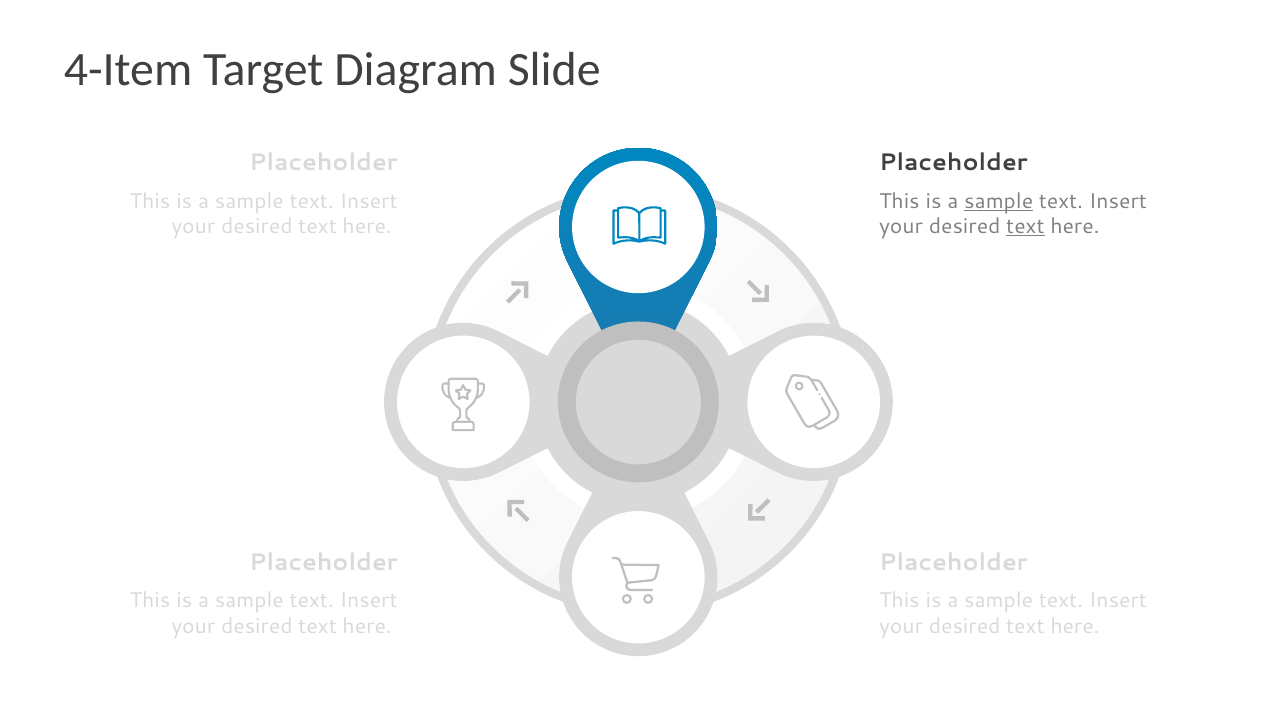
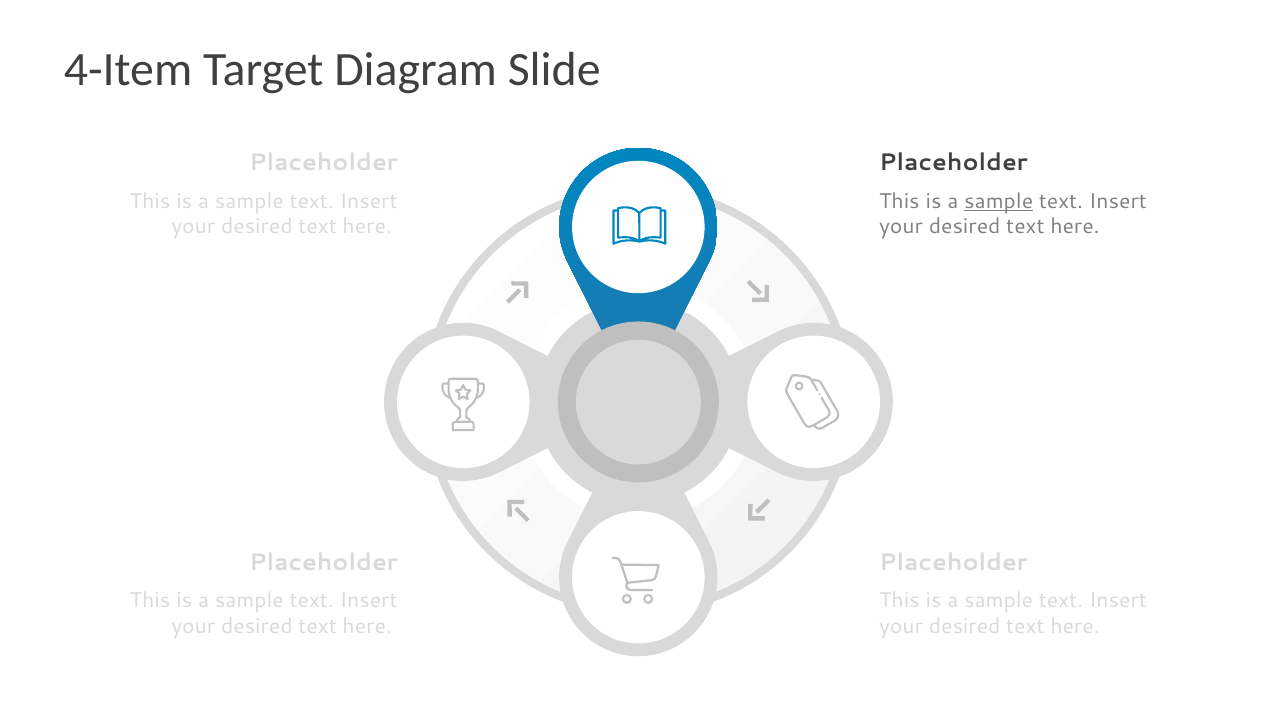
text at (1025, 227) underline: present -> none
